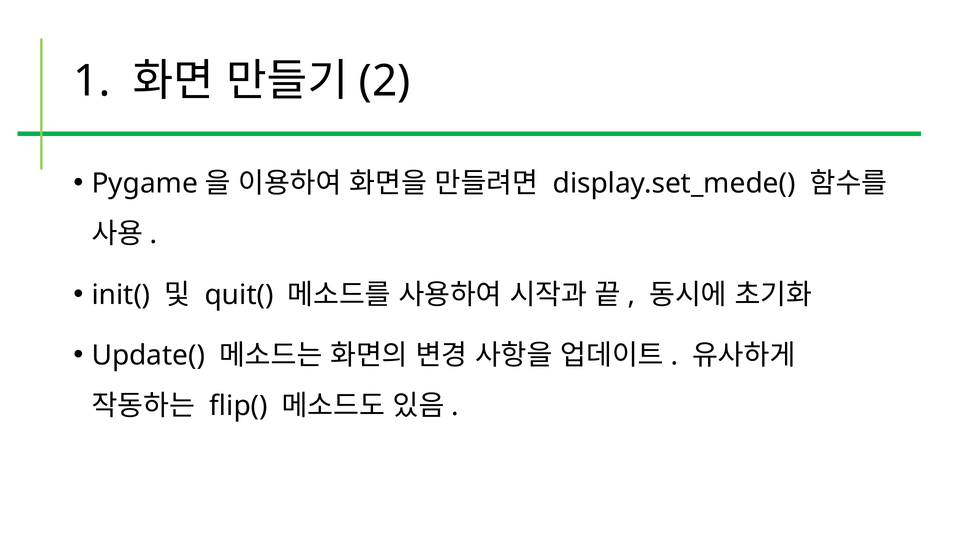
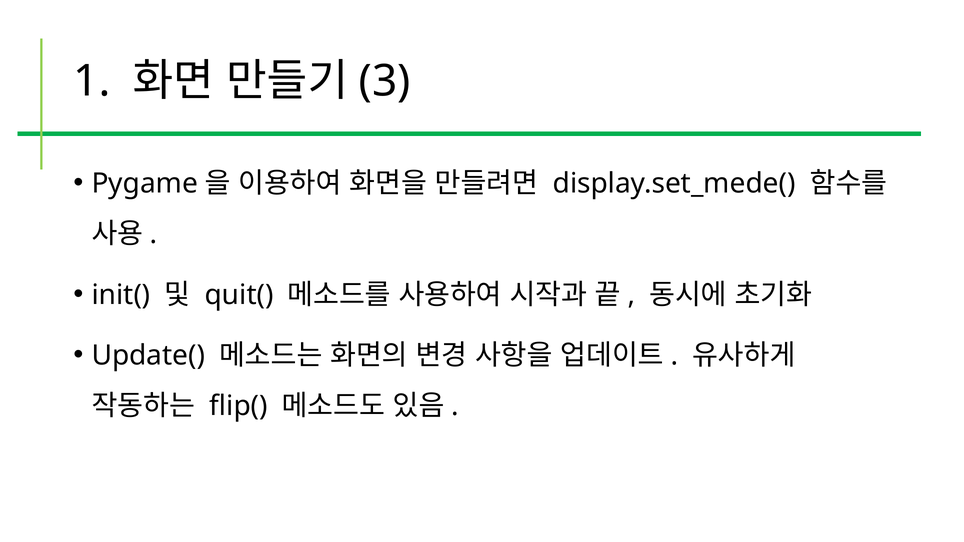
2: 2 -> 3
